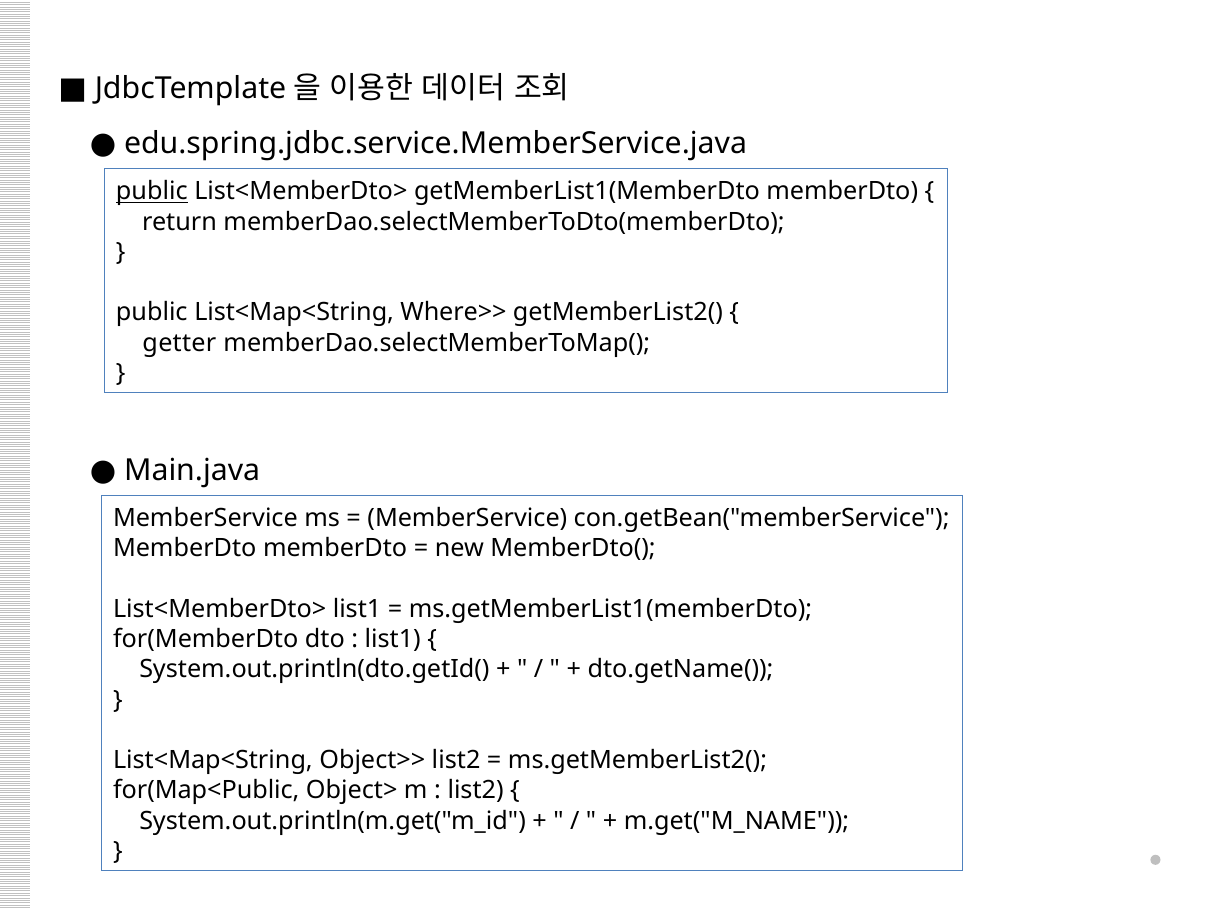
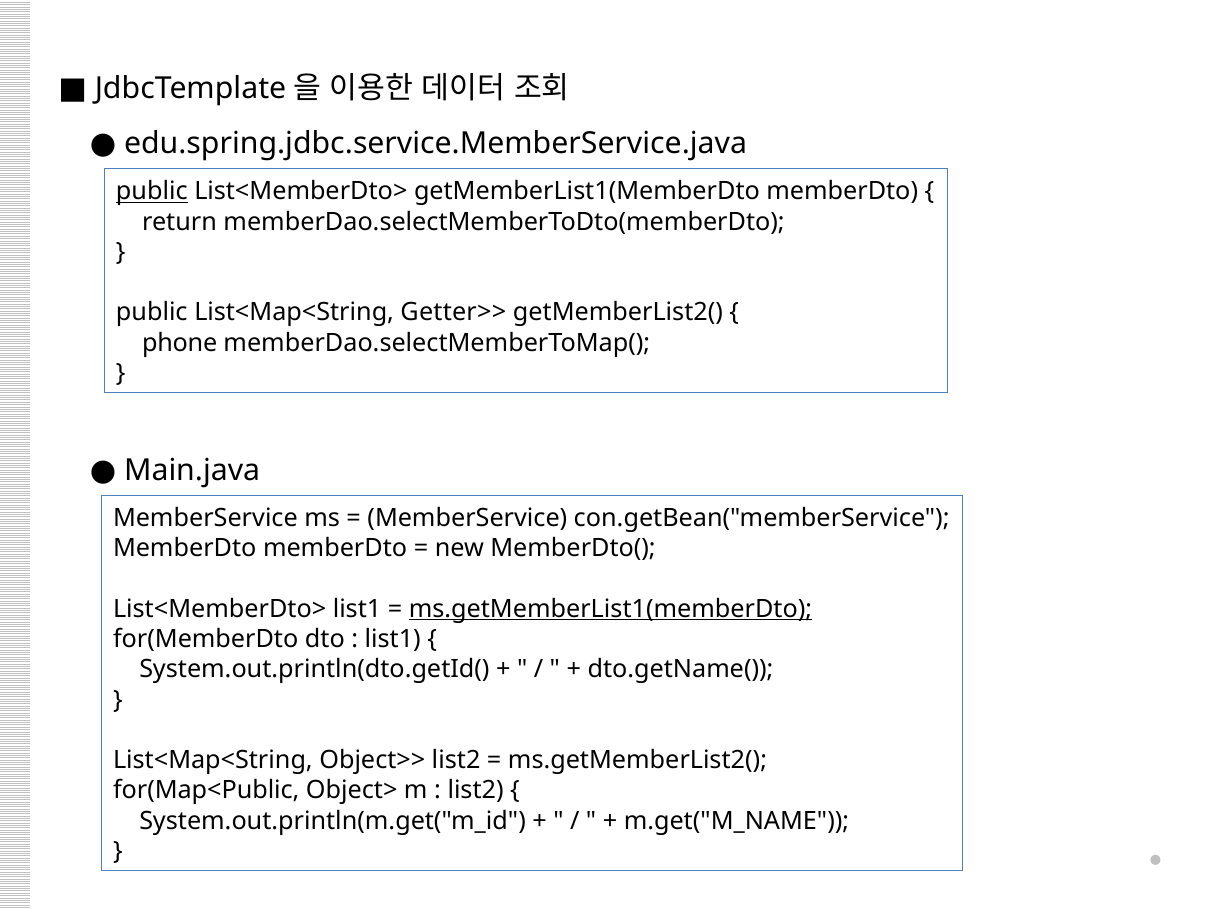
Where>>: Where>> -> Getter>>
getter: getter -> phone
ms.getMemberList1(memberDto underline: none -> present
